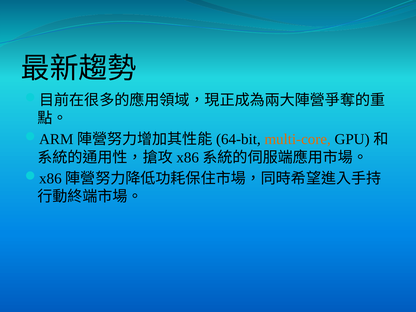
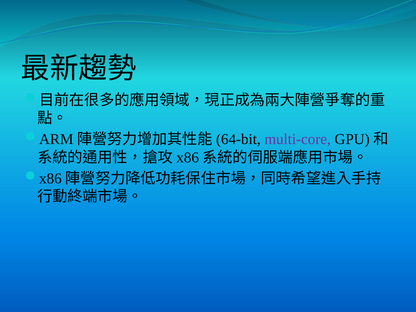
multi-core colour: orange -> purple
